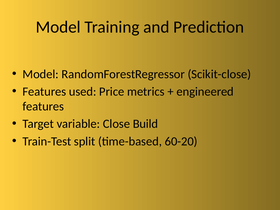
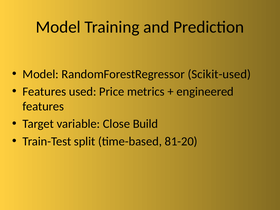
Scikit-close: Scikit-close -> Scikit-used
60-20: 60-20 -> 81-20
